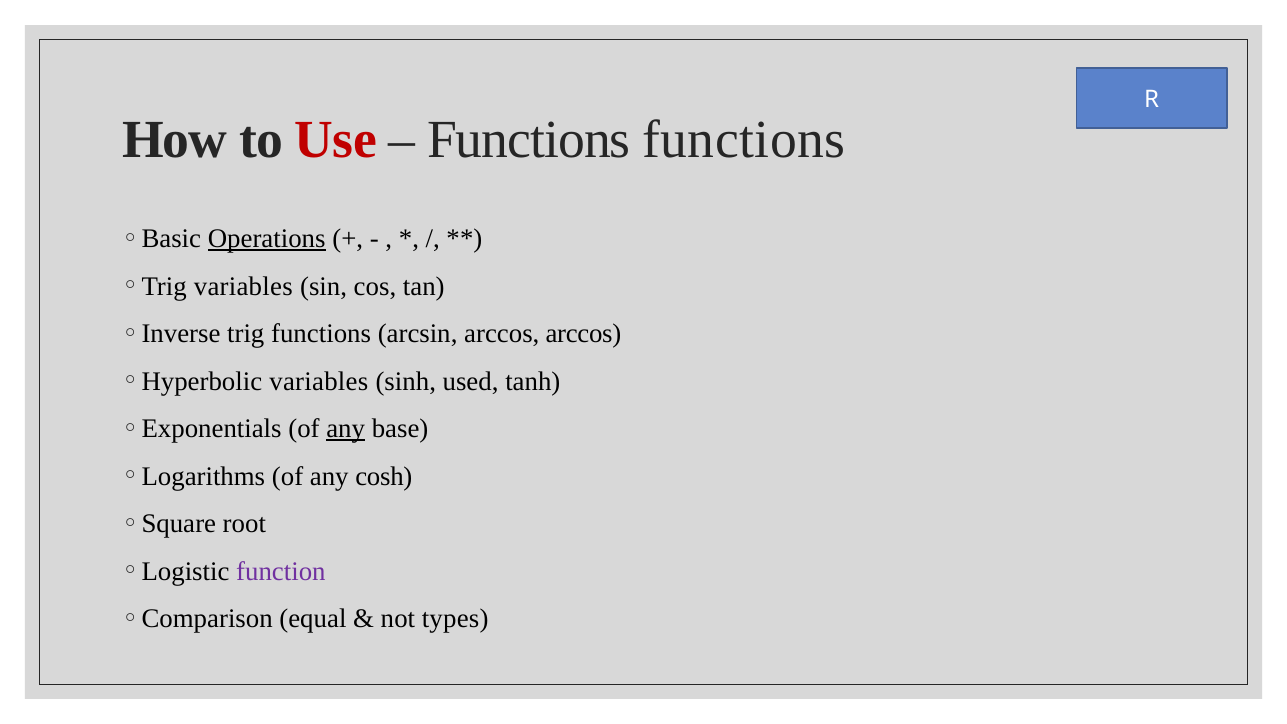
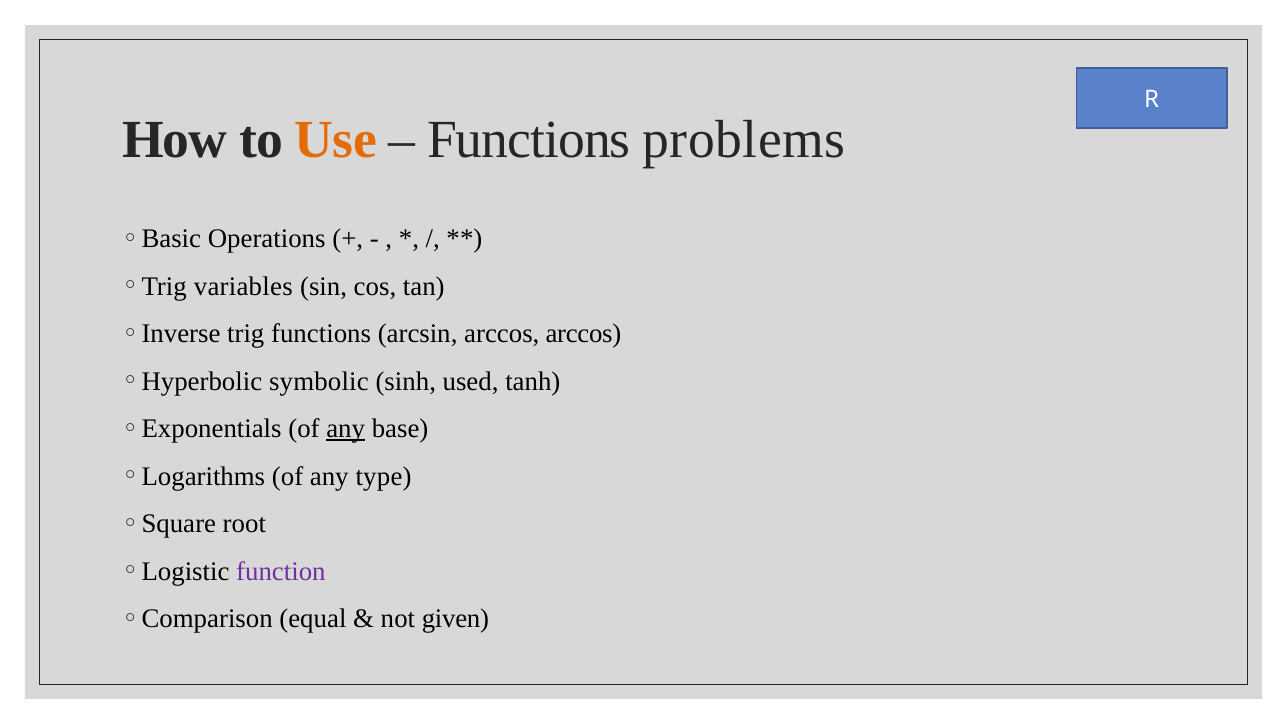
Use colour: red -> orange
Functions functions: functions -> problems
Operations underline: present -> none
variables at (319, 381): variables -> symbolic
cosh: cosh -> type
types: types -> given
